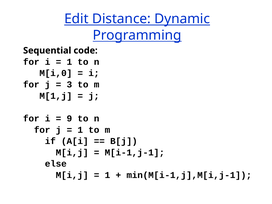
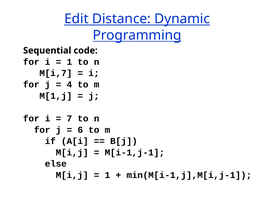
M[i,0: M[i,0 -> M[i,7
3: 3 -> 4
9: 9 -> 7
1 at (80, 130): 1 -> 6
